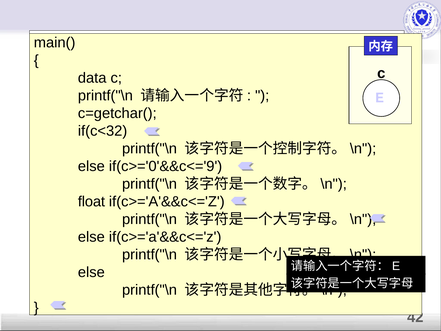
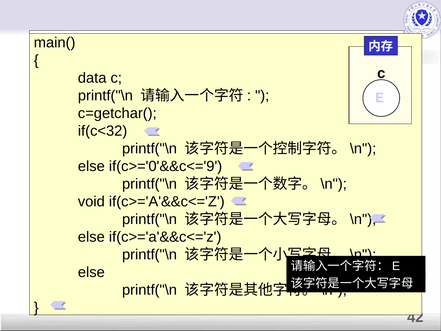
float: float -> void
